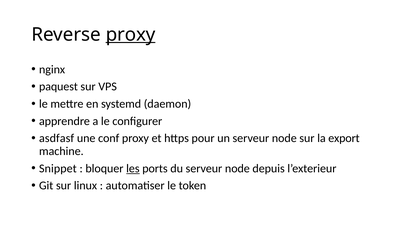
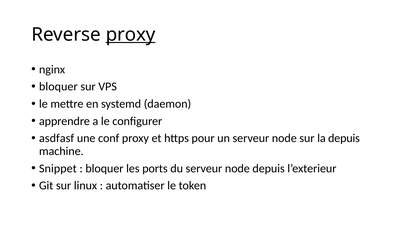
paquest at (58, 87): paquest -> bloquer
la export: export -> depuis
les underline: present -> none
